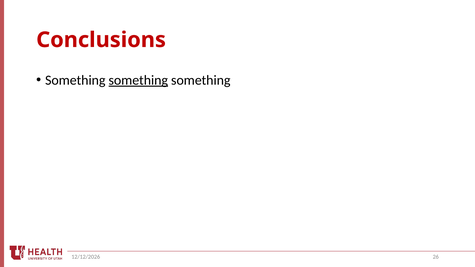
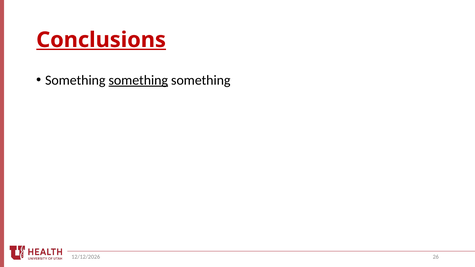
Conclusions underline: none -> present
